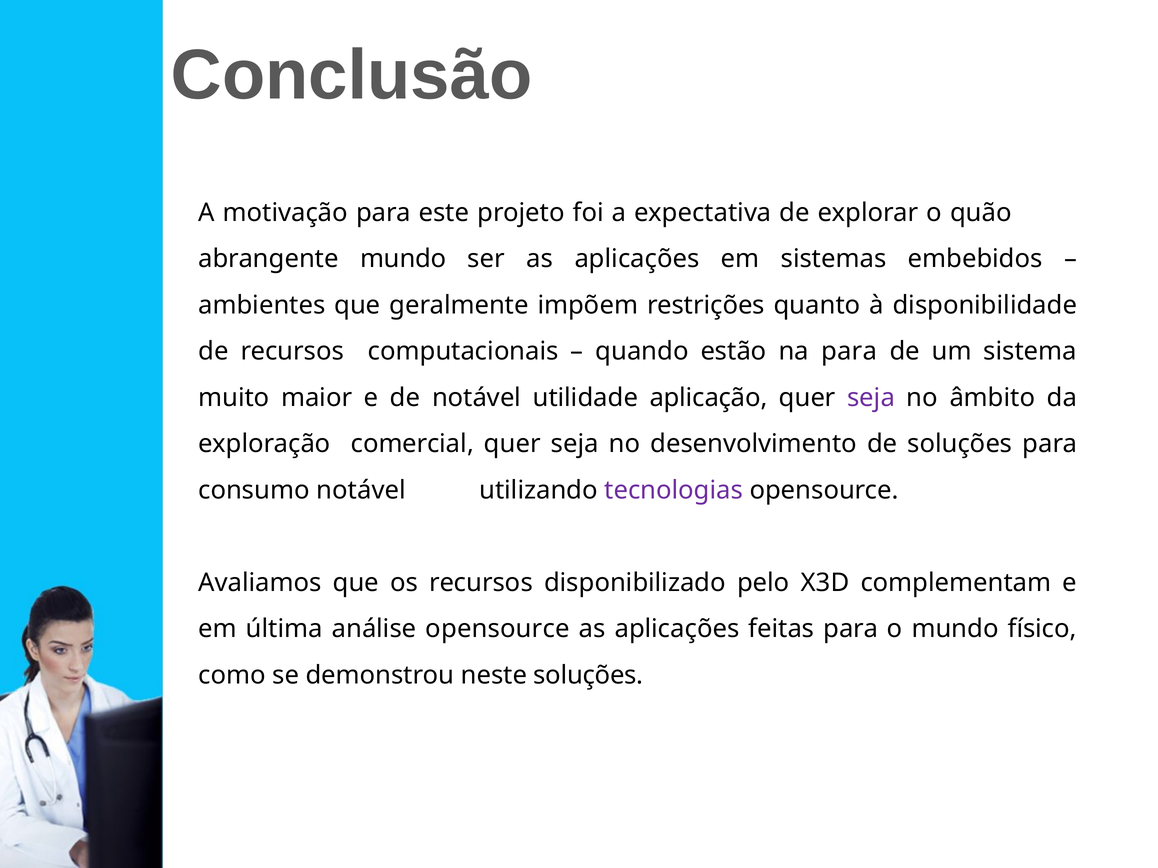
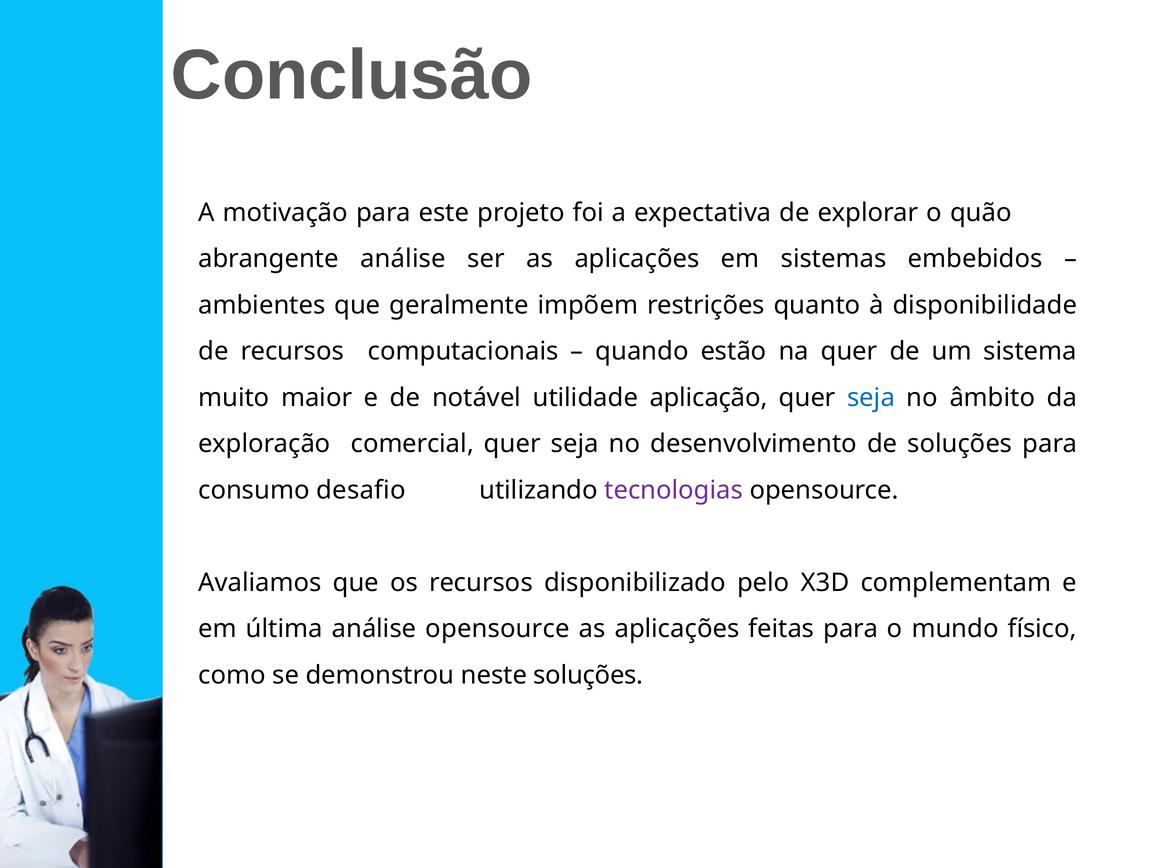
abrangente mundo: mundo -> análise
na para: para -> quer
seja at (871, 398) colour: purple -> blue
consumo notável: notável -> desafio
